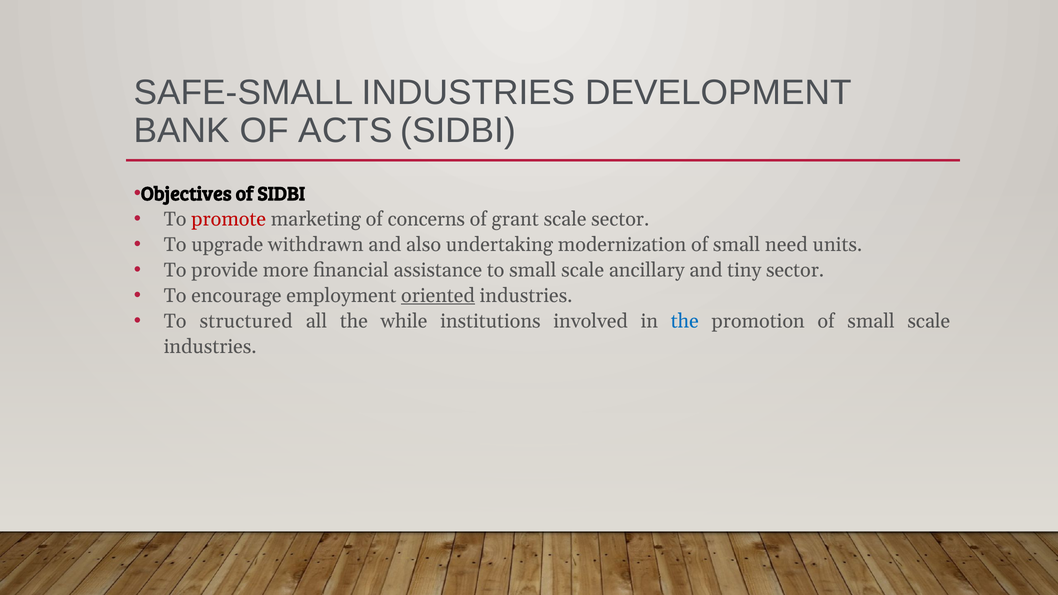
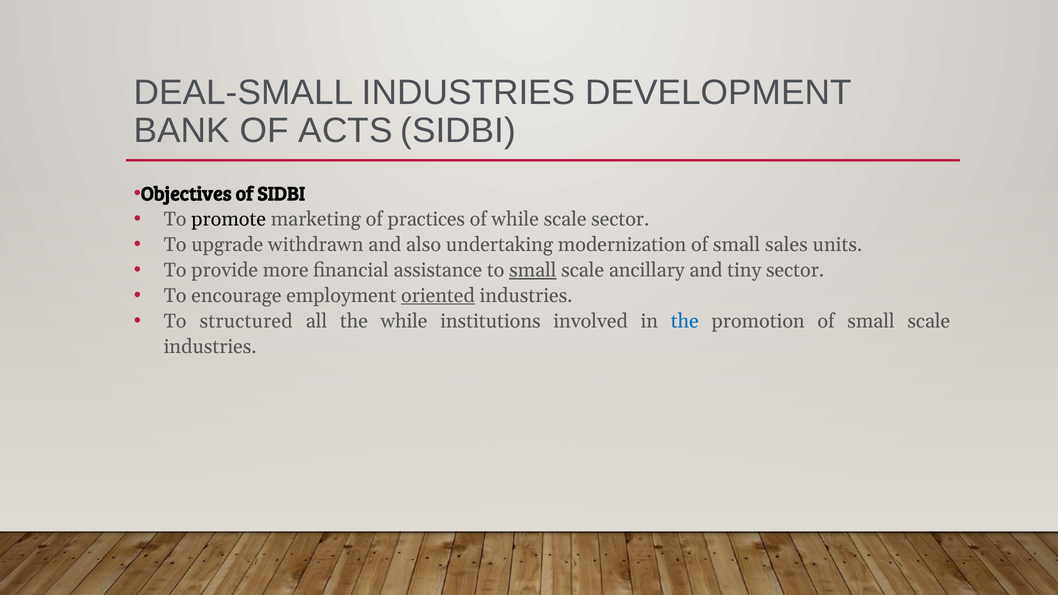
SAFE-SMALL: SAFE-SMALL -> DEAL-SMALL
promote colour: red -> black
concerns: concerns -> practices
of grant: grant -> while
need: need -> sales
small at (533, 270) underline: none -> present
